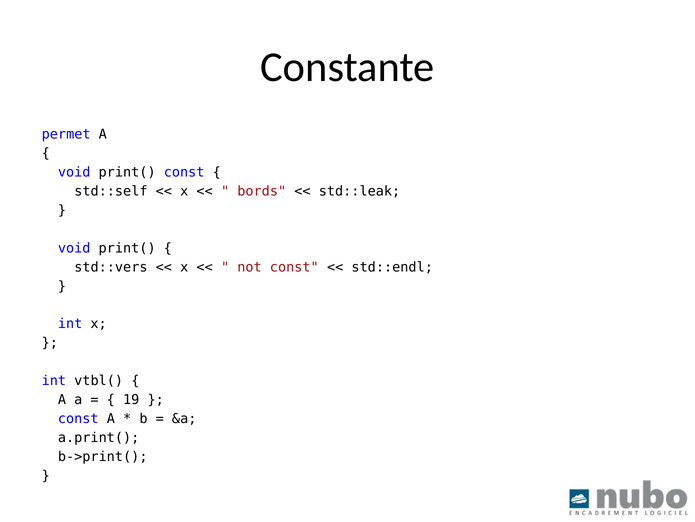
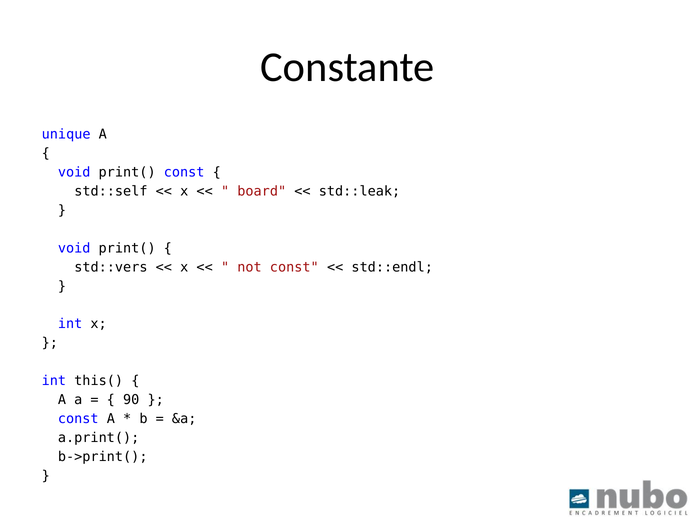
permet: permet -> unique
bords: bords -> board
vtbl(: vtbl( -> this(
19: 19 -> 90
